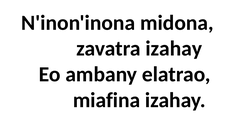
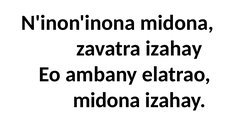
miafina at (106, 100): miafina -> midona
